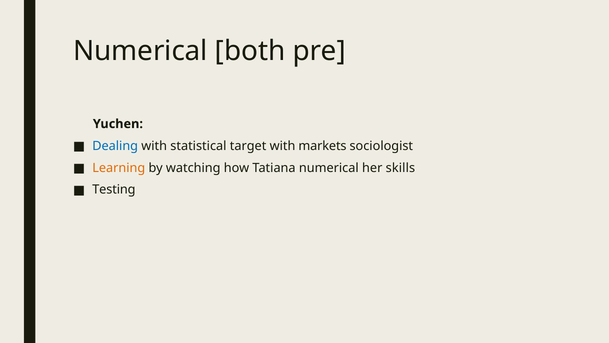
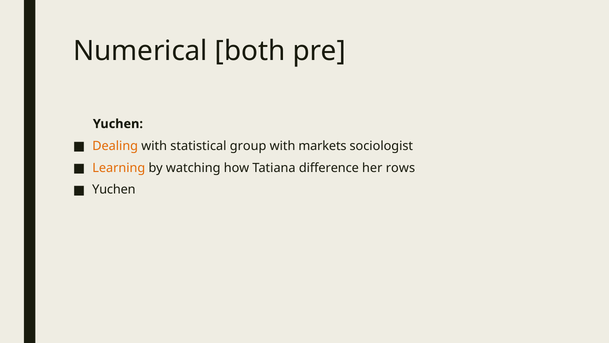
Dealing colour: blue -> orange
target: target -> group
Tatiana numerical: numerical -> difference
skills: skills -> rows
Testing at (114, 190): Testing -> Yuchen
